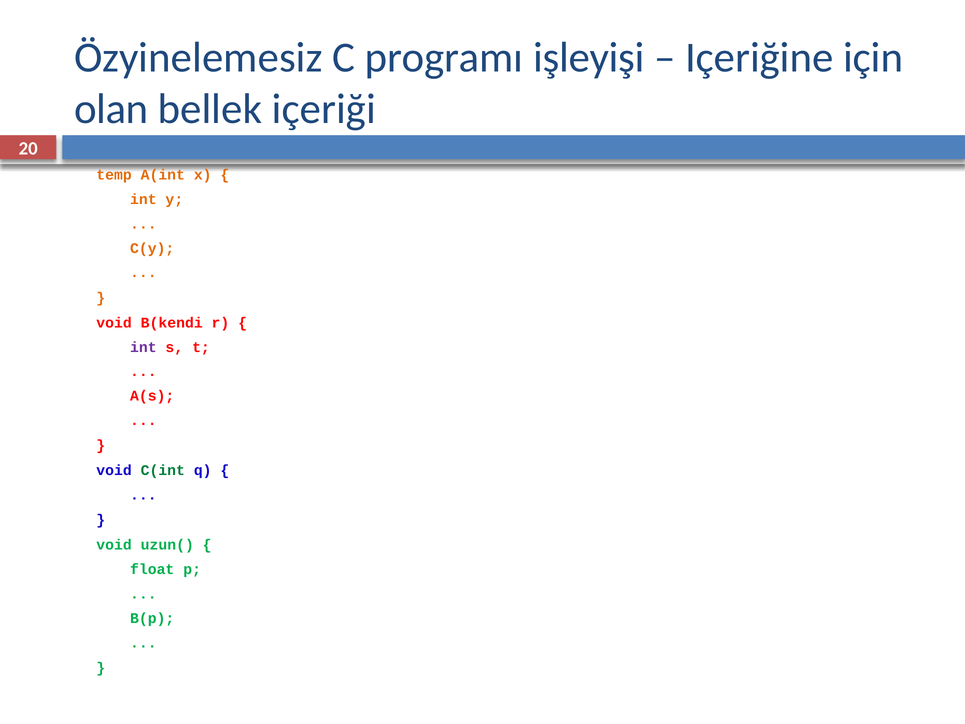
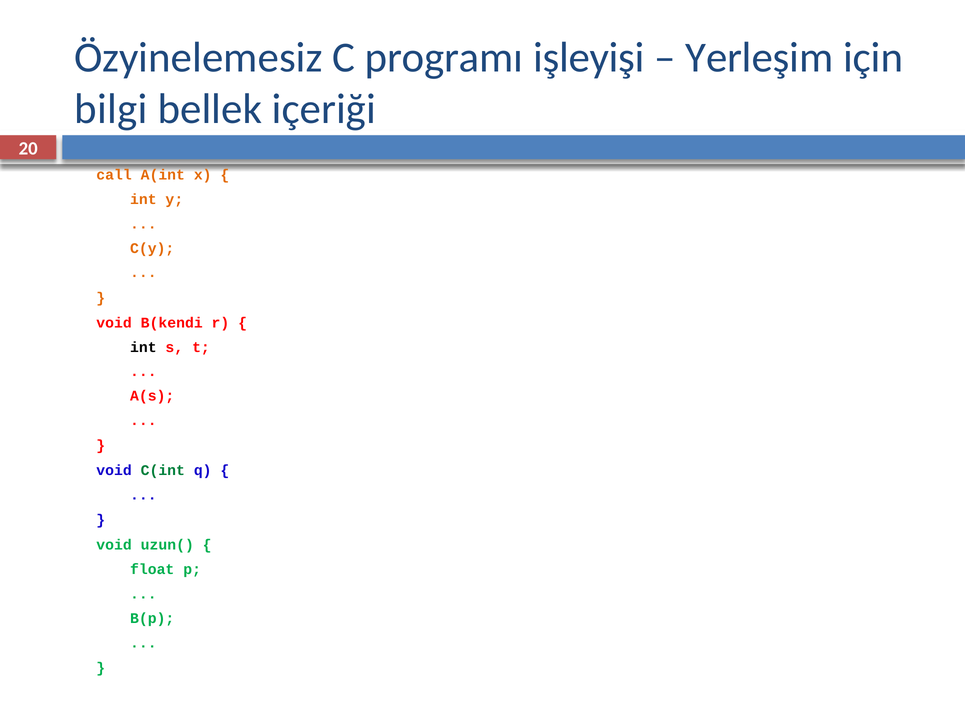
Içeriğine: Içeriğine -> Yerleşim
olan: olan -> bilgi
temp: temp -> call
int at (143, 347) colour: purple -> black
